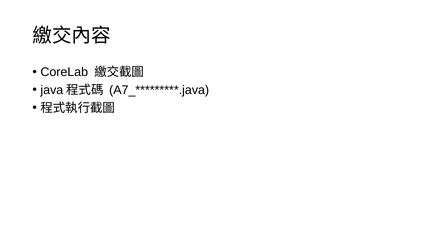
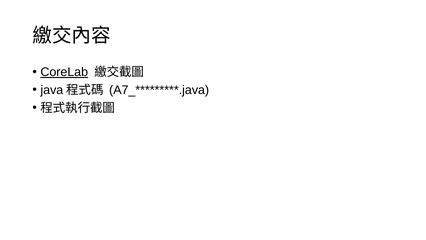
CoreLab underline: none -> present
